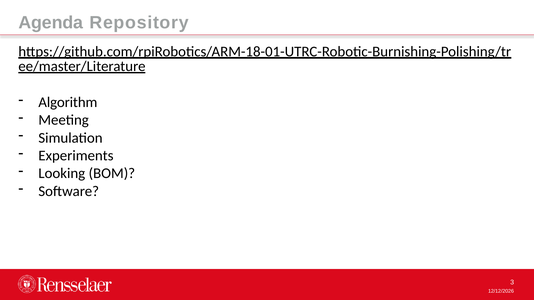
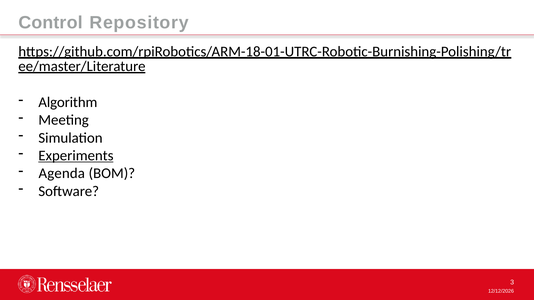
Agenda: Agenda -> Control
Experiments underline: none -> present
Looking: Looking -> Agenda
